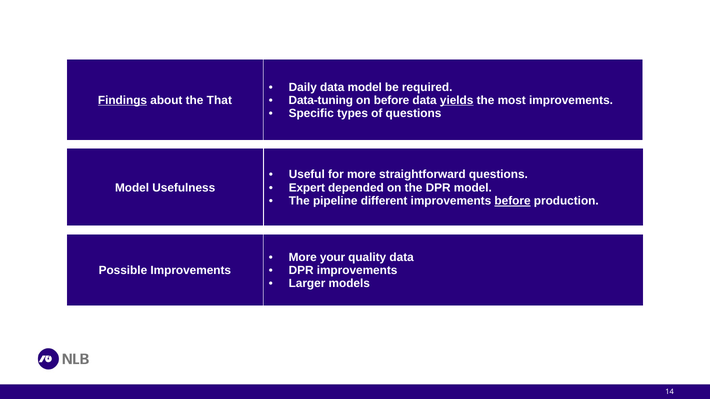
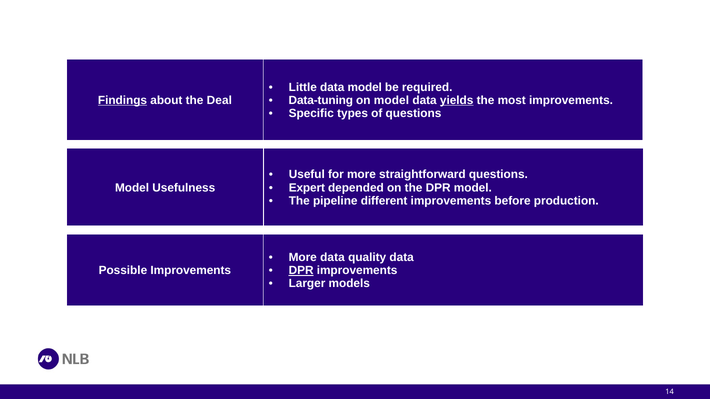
Daily: Daily -> Little
That: That -> Deal
on before: before -> model
before at (513, 201) underline: present -> none
More your: your -> data
DPR at (301, 271) underline: none -> present
